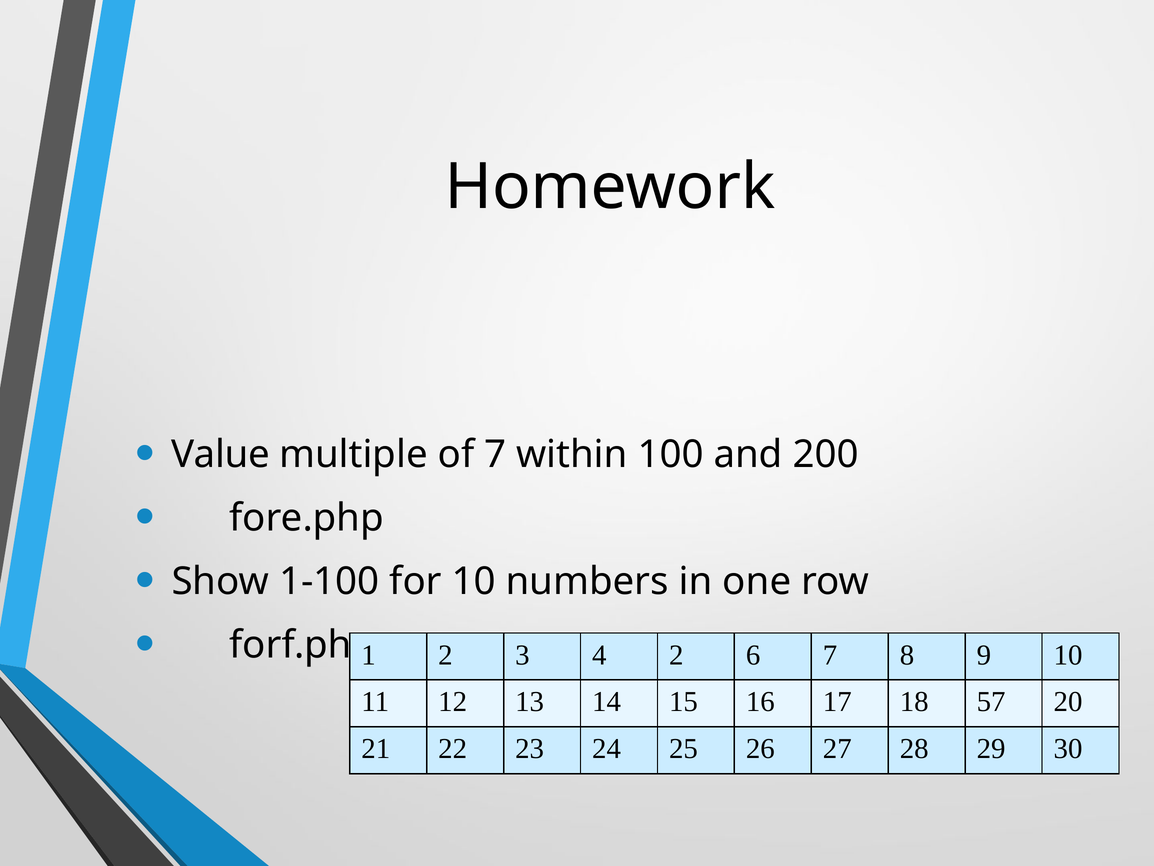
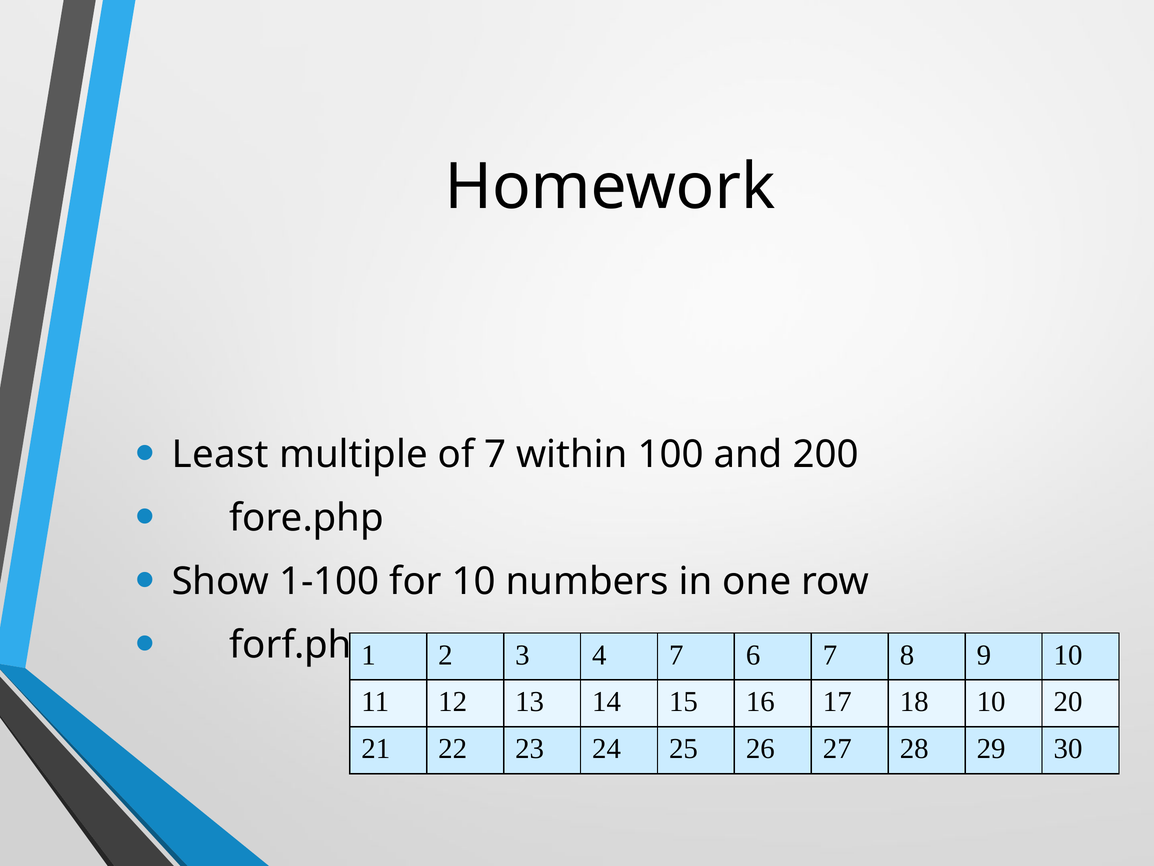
Value: Value -> Least
4 2: 2 -> 7
18 57: 57 -> 10
